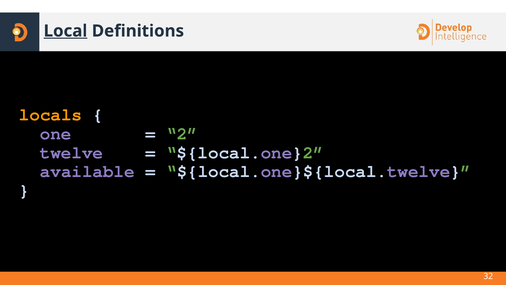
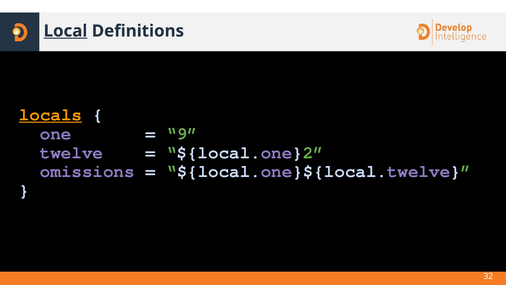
locals underline: none -> present
2: 2 -> 9
available: available -> omissions
